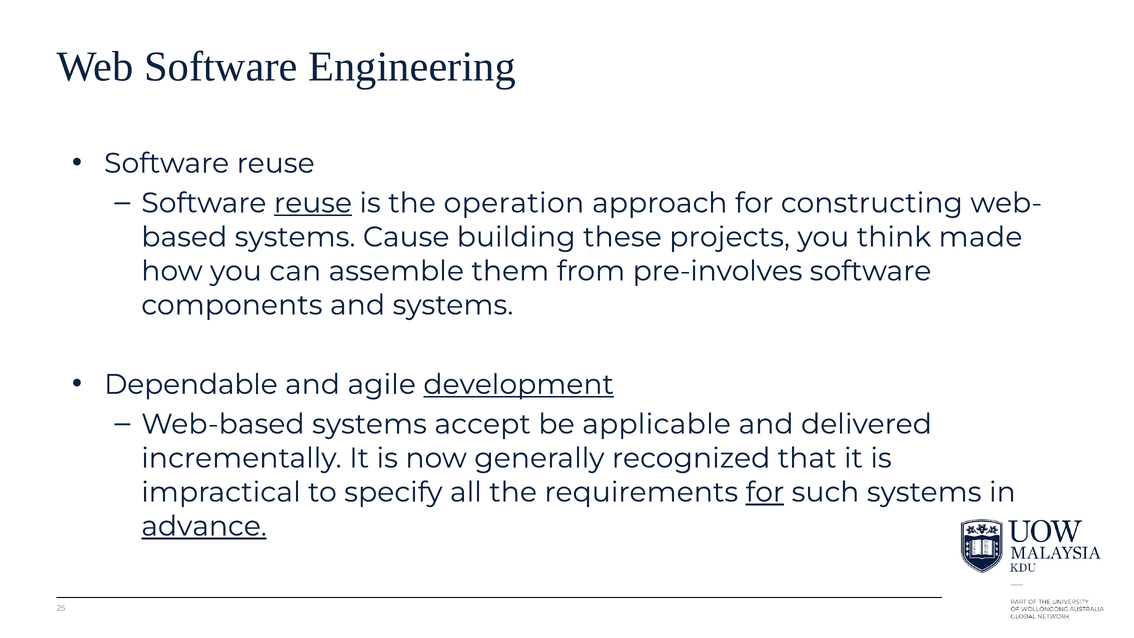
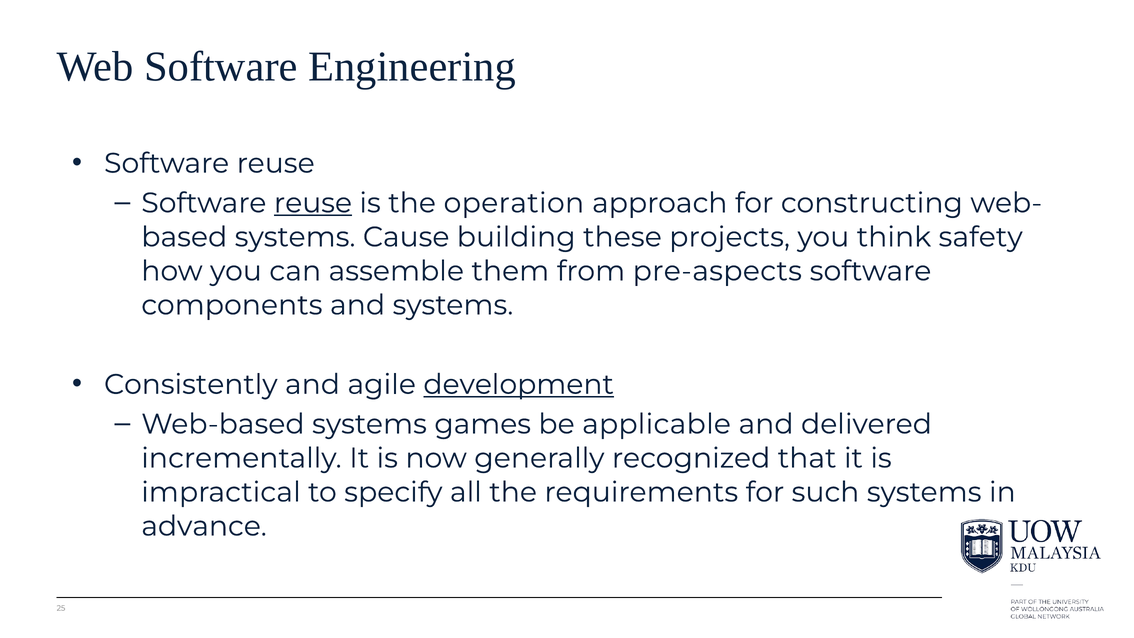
made: made -> safety
pre-involves: pre-involves -> pre-aspects
Dependable: Dependable -> Consistently
accept: accept -> games
for at (765, 492) underline: present -> none
advance underline: present -> none
